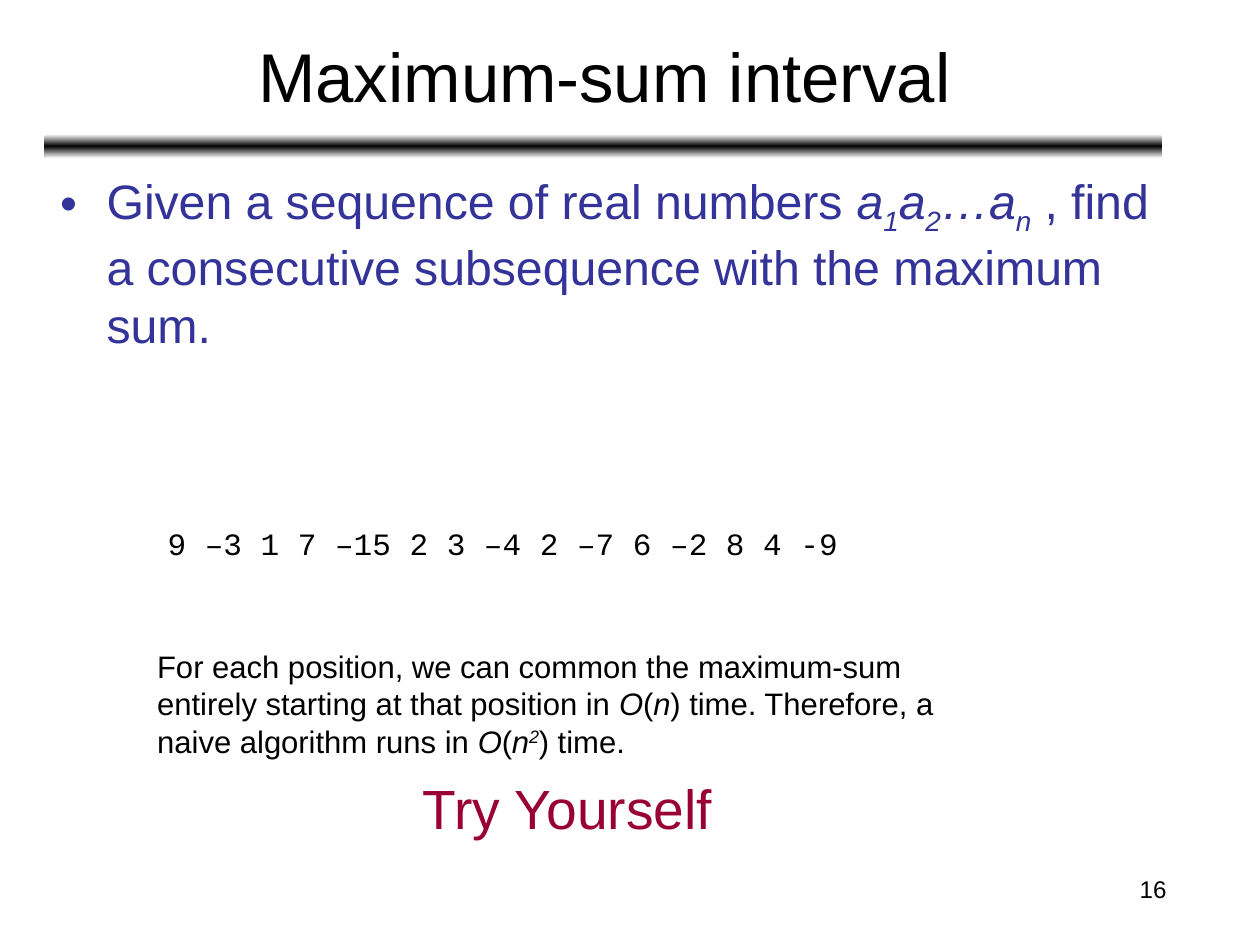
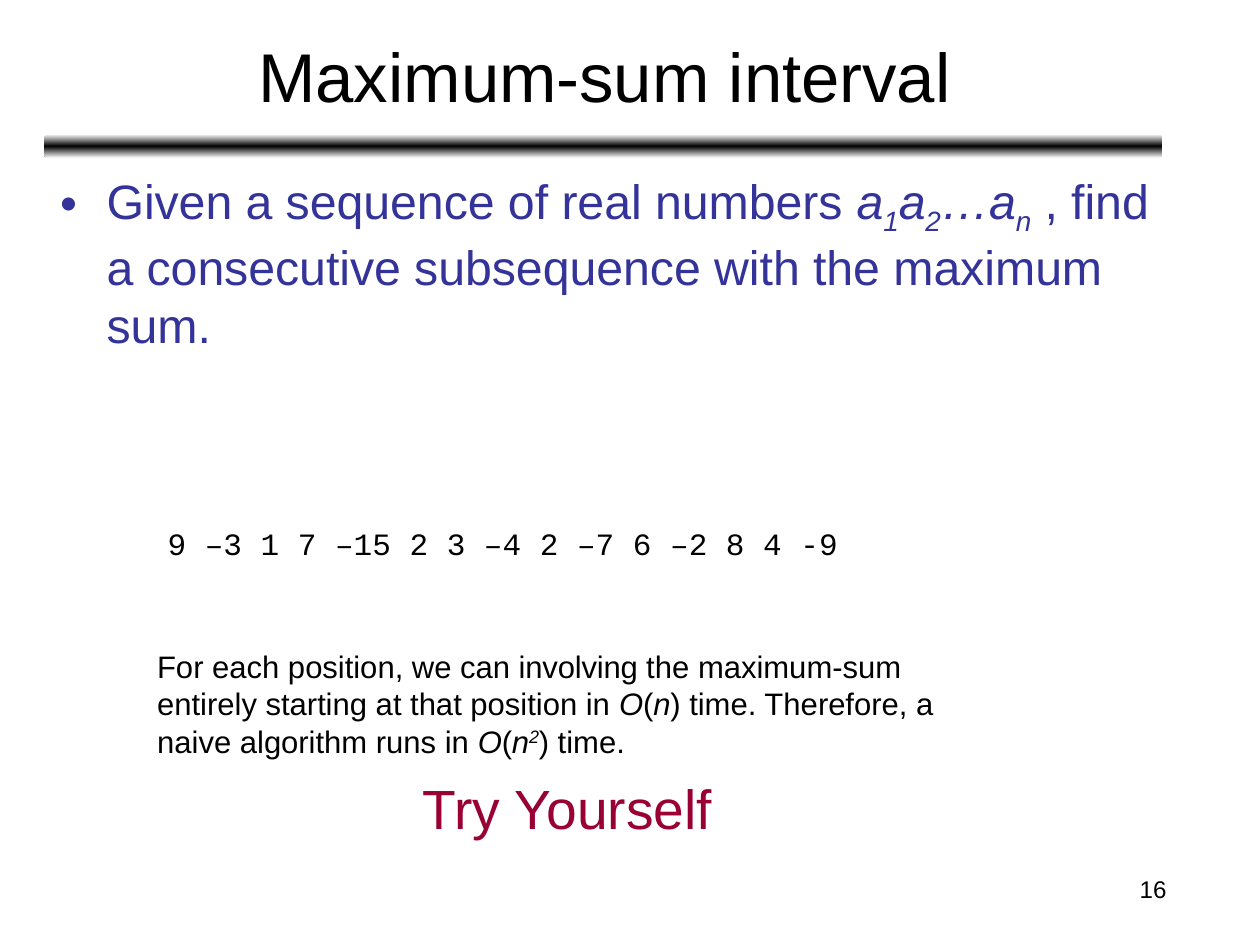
common: common -> involving
